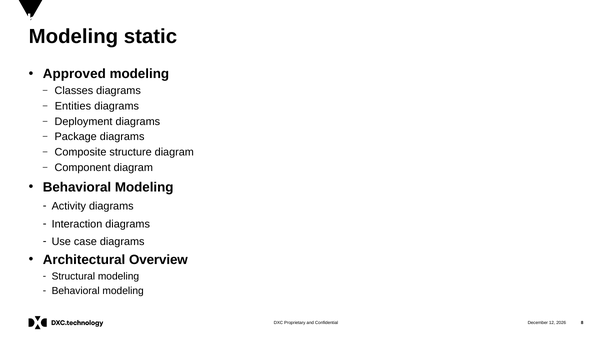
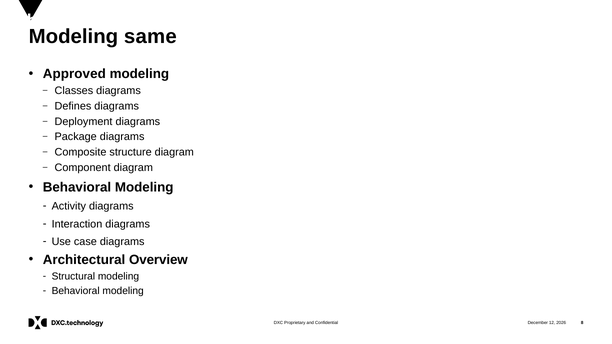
static: static -> same
Entities: Entities -> Defines
